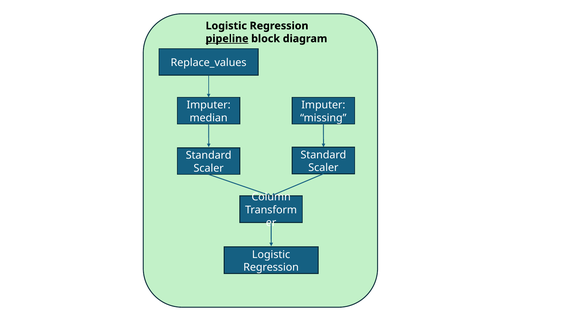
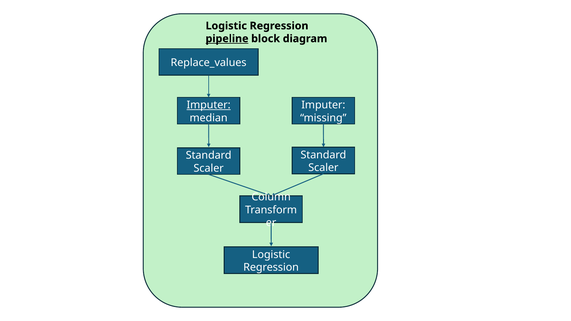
Imputer at (209, 105) underline: none -> present
